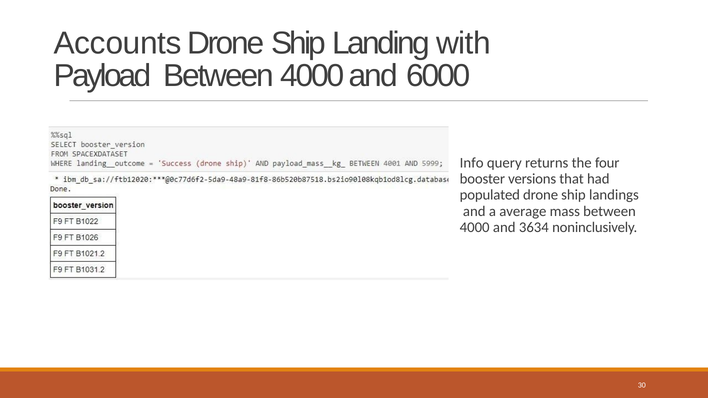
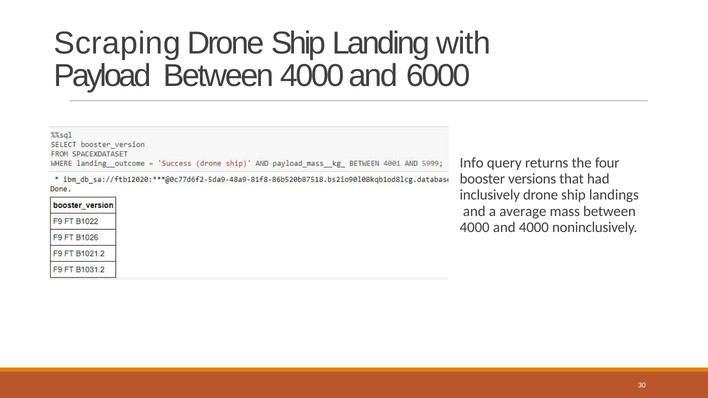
Accounts: Accounts -> Scraping
populated: populated -> inclusively
and 3634: 3634 -> 4000
